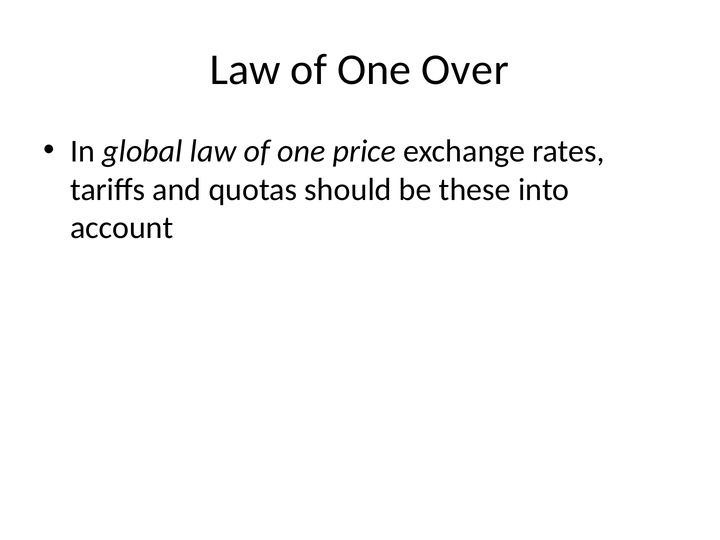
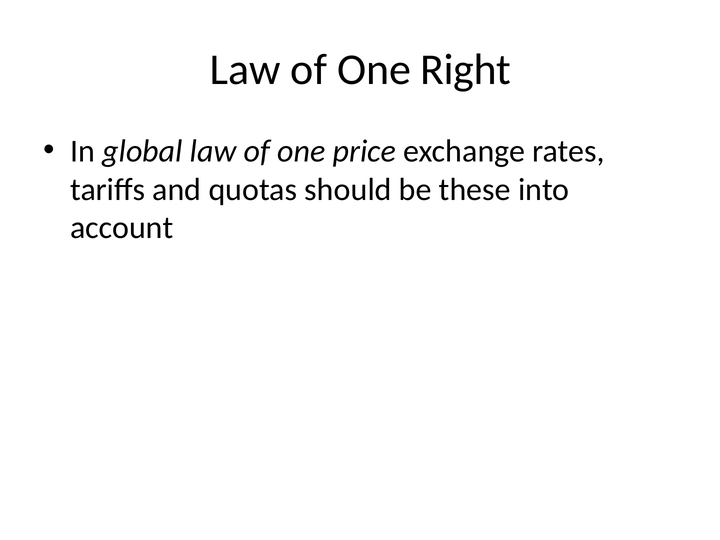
Over: Over -> Right
